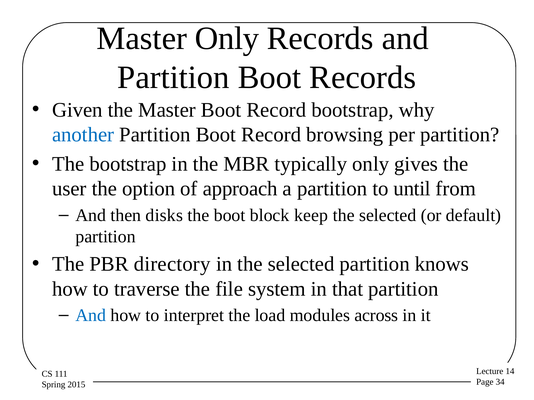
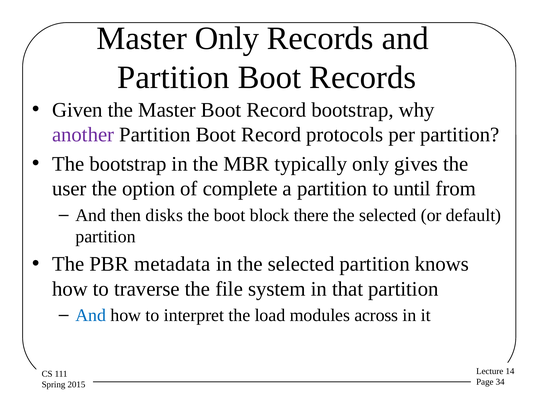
another colour: blue -> purple
browsing: browsing -> protocols
approach: approach -> complete
keep: keep -> there
directory: directory -> metadata
